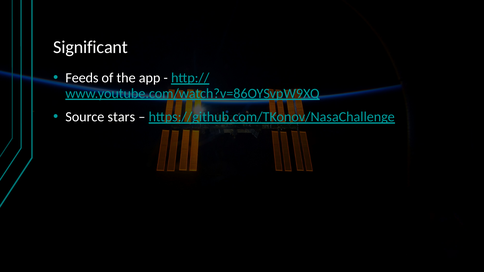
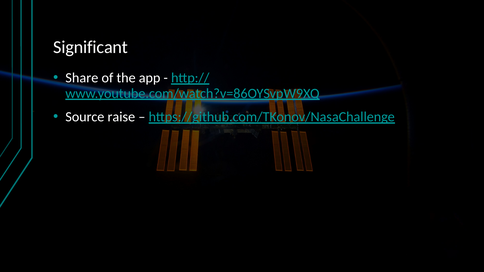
Feeds: Feeds -> Share
stars: stars -> raise
